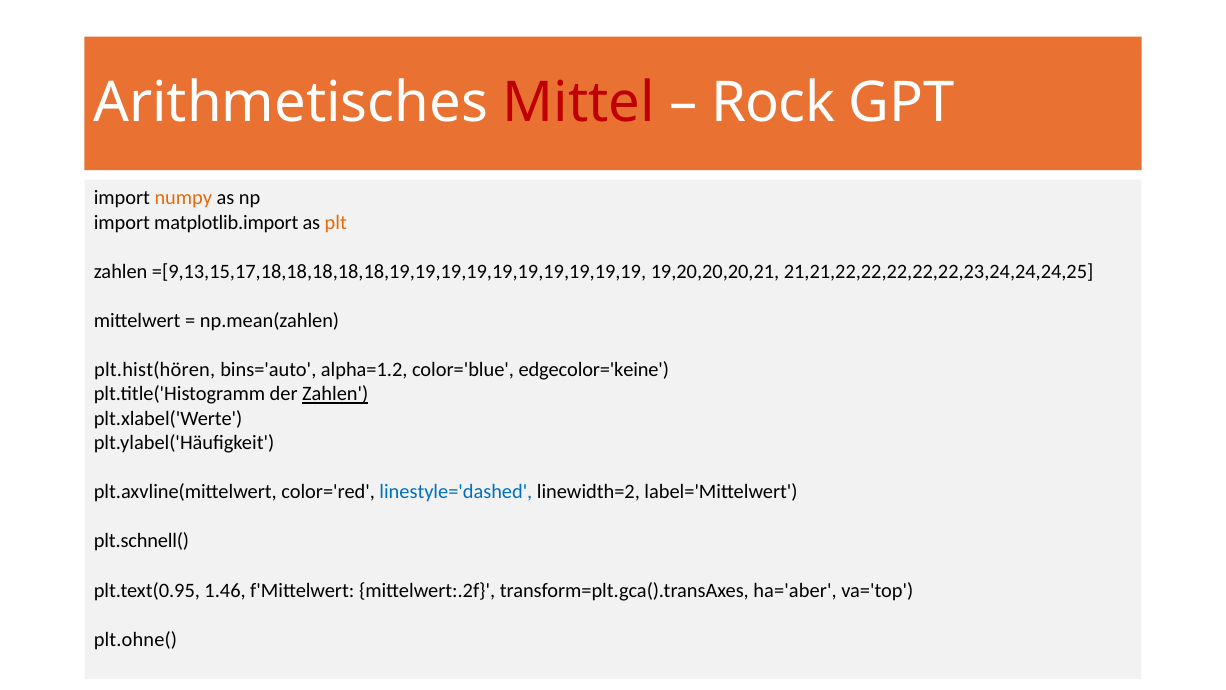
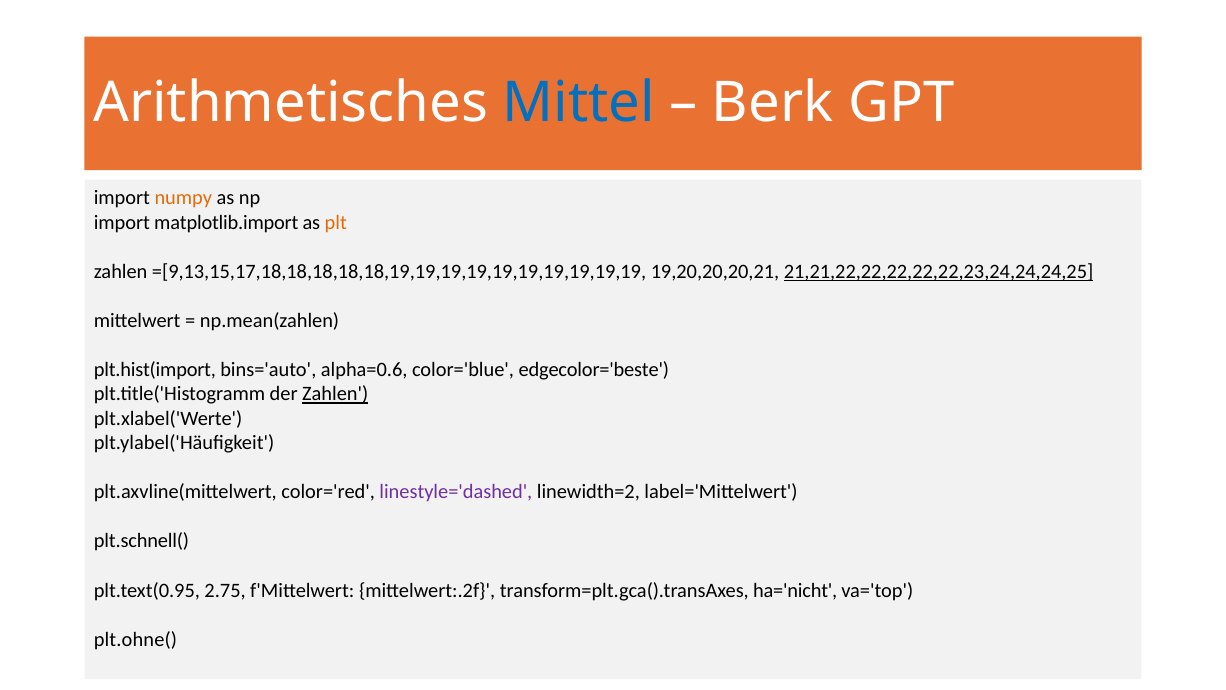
Mittel colour: red -> blue
Rock: Rock -> Berk
21,21,22,22,22,22,22,23,24,24,24,25 underline: none -> present
plt.hist(hören: plt.hist(hören -> plt.hist(import
alpha=1.2: alpha=1.2 -> alpha=0.6
edgecolor='keine: edgecolor='keine -> edgecolor='beste
linestyle='dashed colour: blue -> purple
1.46: 1.46 -> 2.75
ha='aber: ha='aber -> ha='nicht
